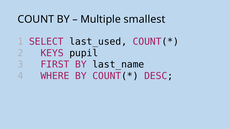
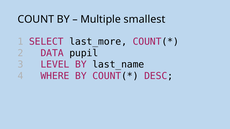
last_used: last_used -> last_more
KEYS: KEYS -> DATA
FIRST: FIRST -> LEVEL
